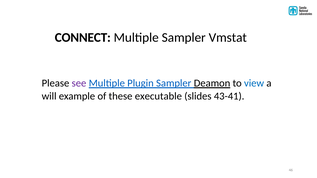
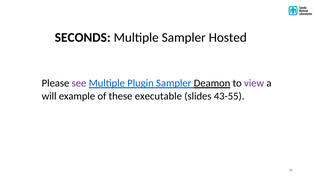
CONNECT: CONNECT -> SECONDS
Vmstat: Vmstat -> Hosted
view colour: blue -> purple
43-41: 43-41 -> 43-55
